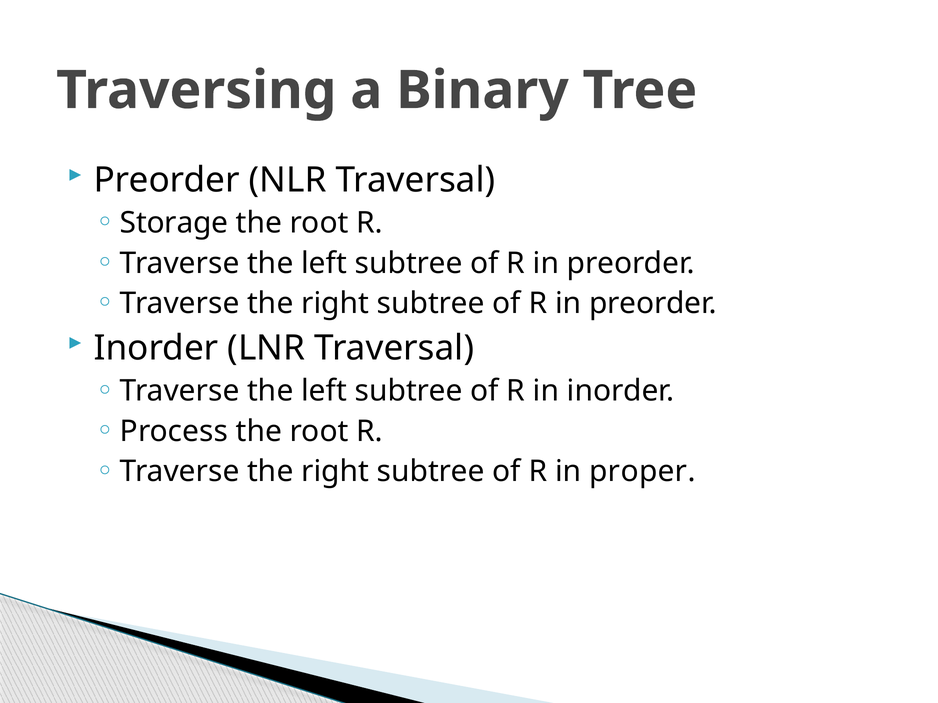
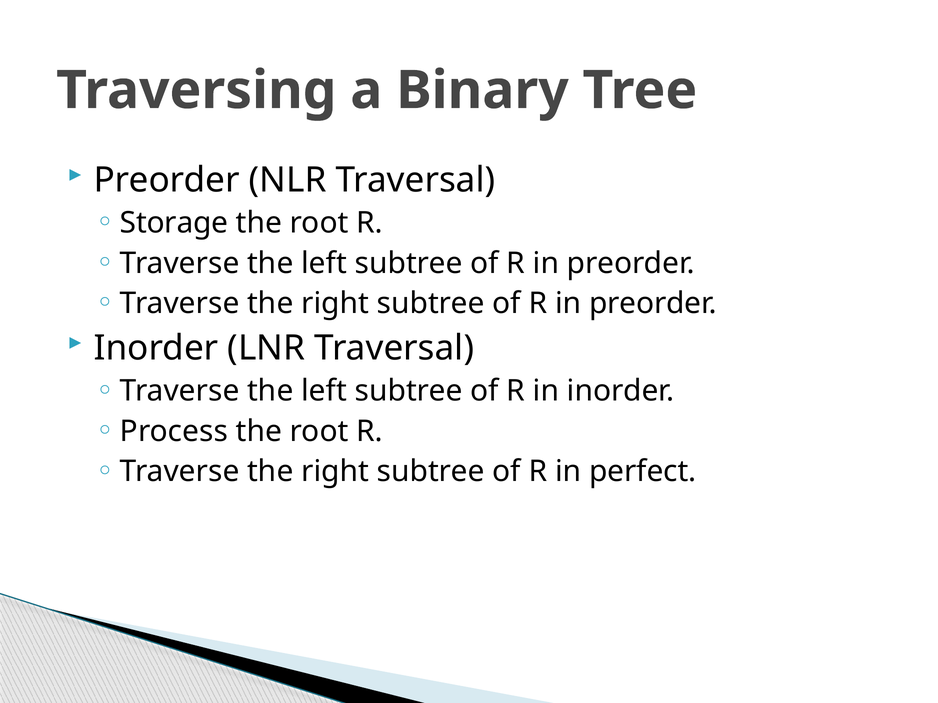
proper: proper -> perfect
